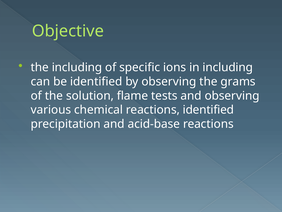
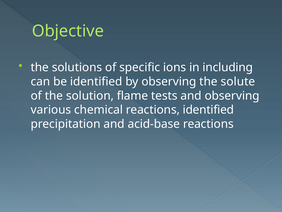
the including: including -> solutions
grams: grams -> solute
